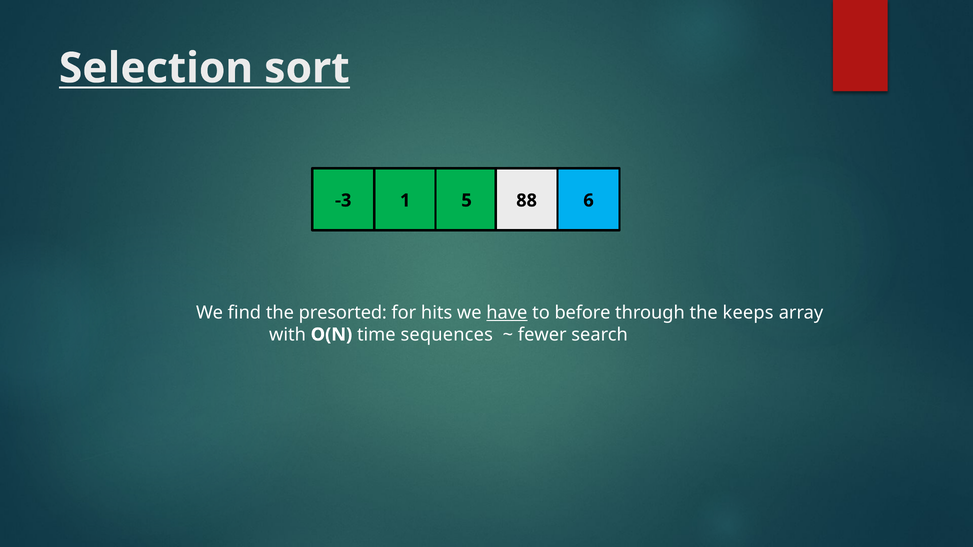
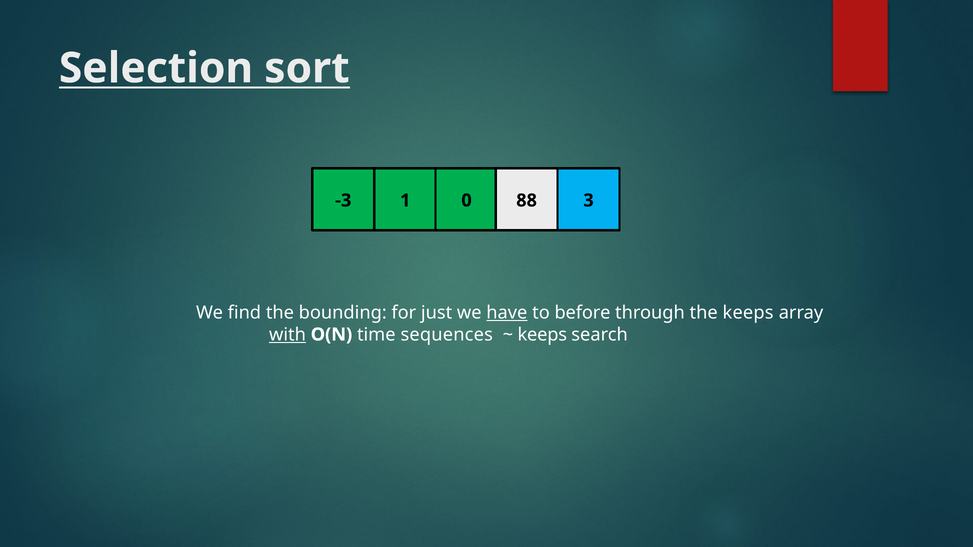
5: 5 -> 0
6: 6 -> 3
presorted: presorted -> bounding
hits: hits -> just
with underline: none -> present
fewer at (542, 335): fewer -> keeps
